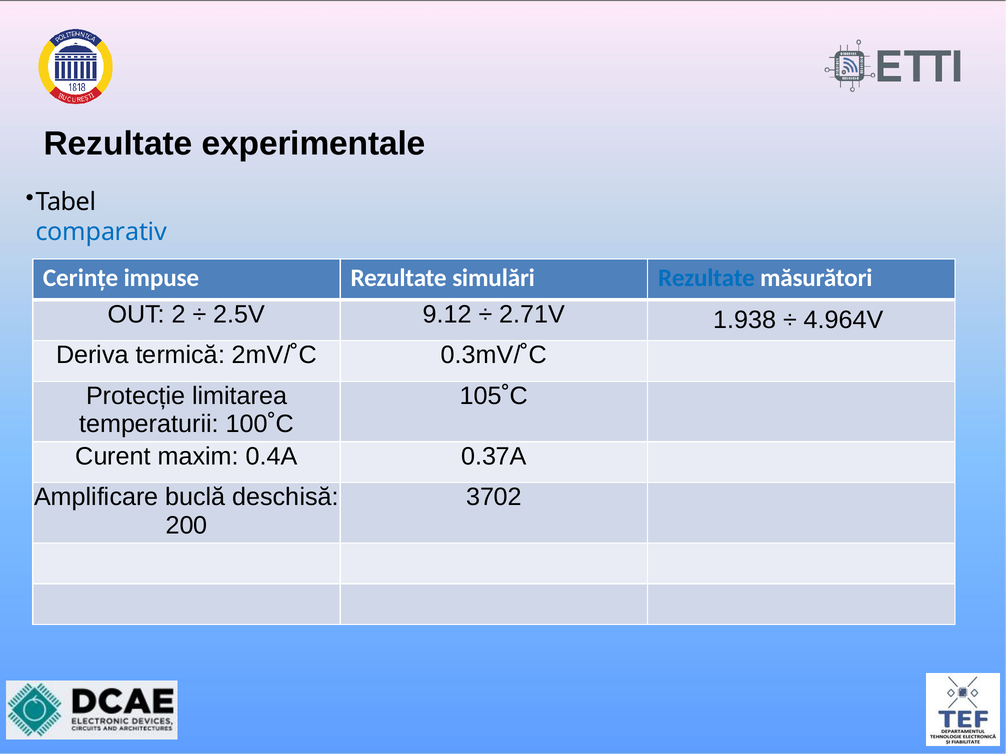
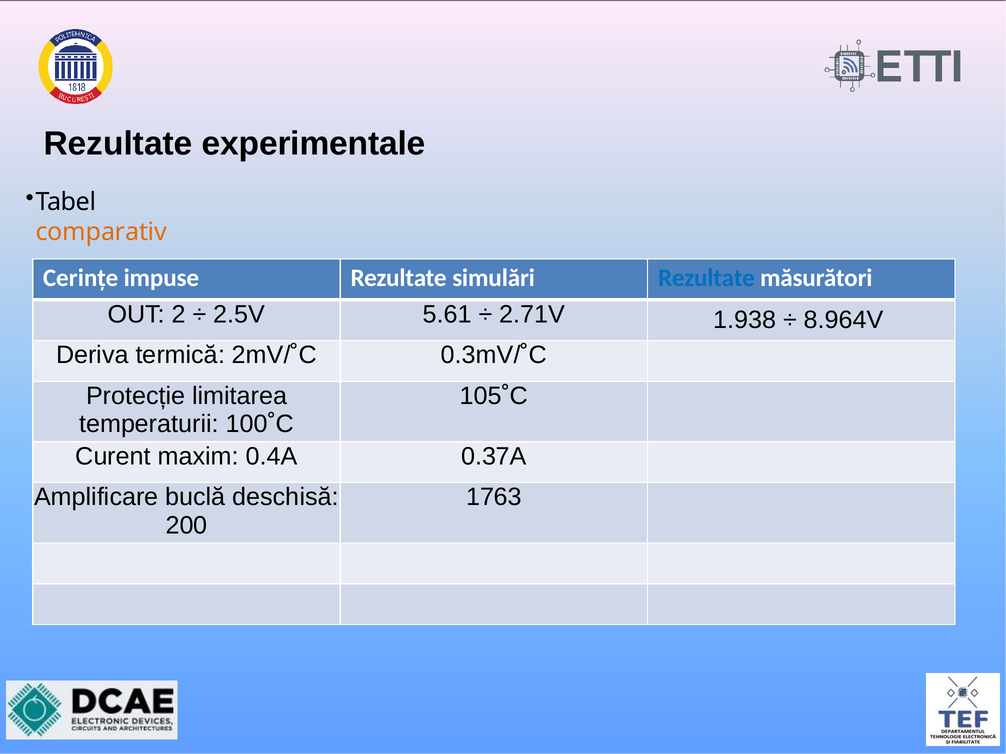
comparativ colour: blue -> orange
9.12: 9.12 -> 5.61
4.964V: 4.964V -> 8.964V
3702: 3702 -> 1763
